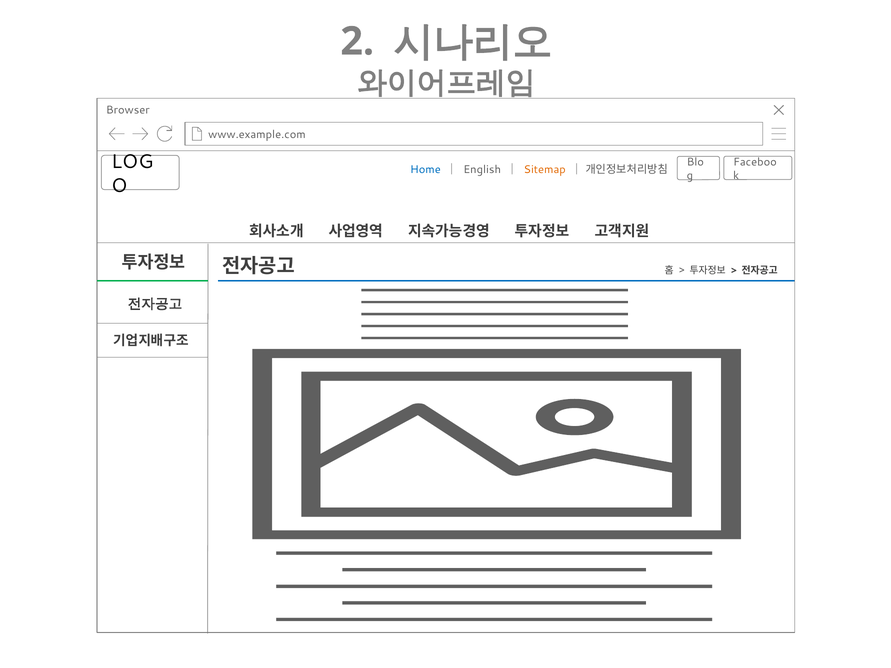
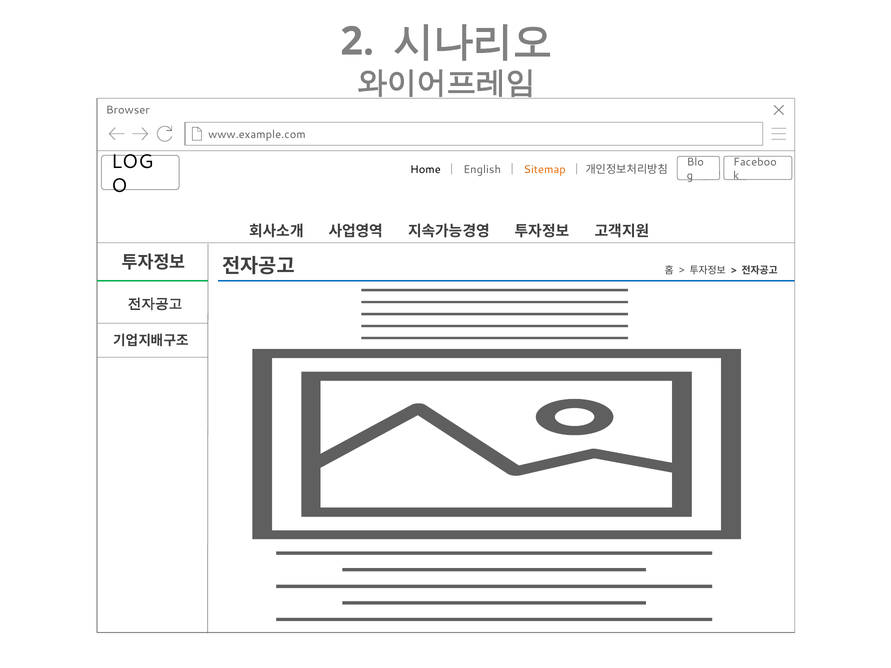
Home colour: blue -> black
